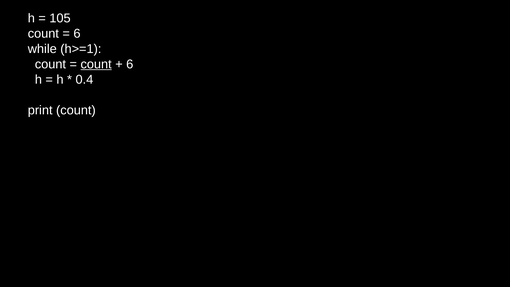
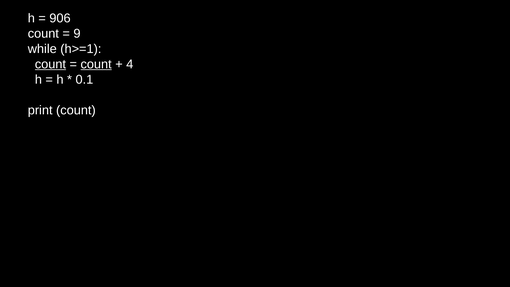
105: 105 -> 906
6 at (77, 34): 6 -> 9
count at (50, 64) underline: none -> present
6 at (130, 64): 6 -> 4
0.4: 0.4 -> 0.1
